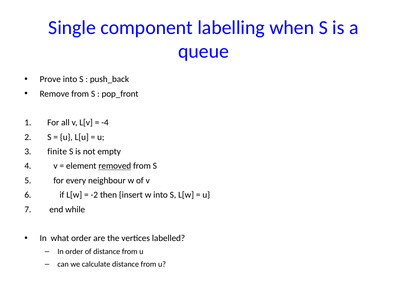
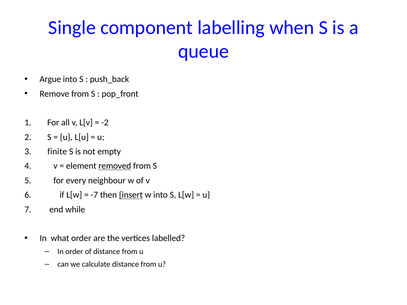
Prove: Prove -> Argue
-4: -4 -> -2
-2: -2 -> -7
insert underline: none -> present
